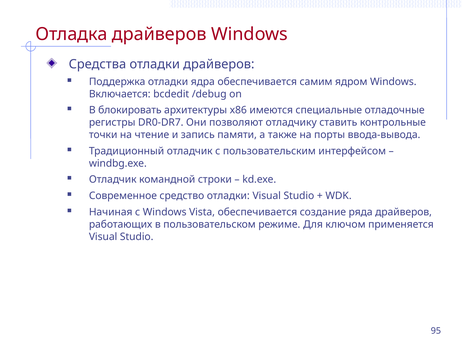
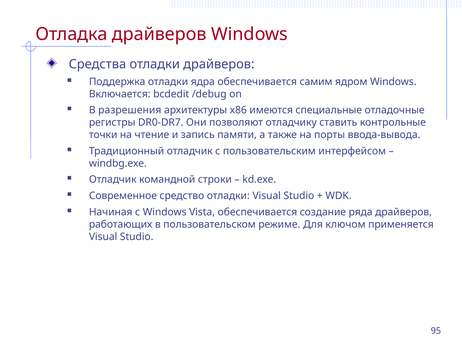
блокировать: блокировать -> разрешения
